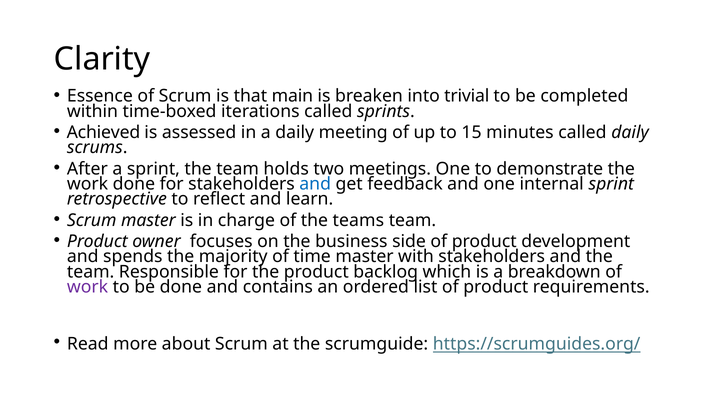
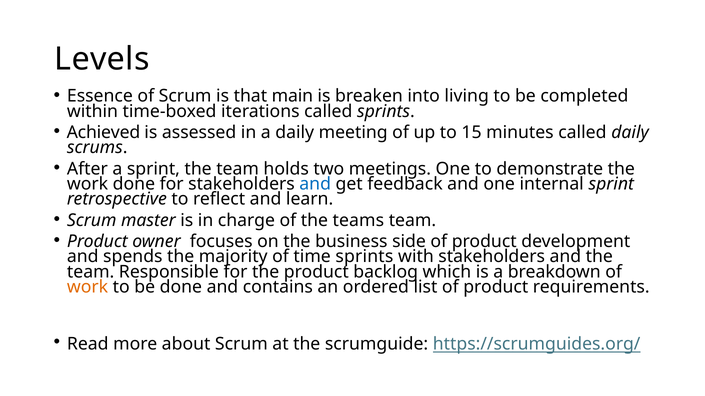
Clarity: Clarity -> Levels
trivial: trivial -> living
time master: master -> sprints
work at (88, 287) colour: purple -> orange
